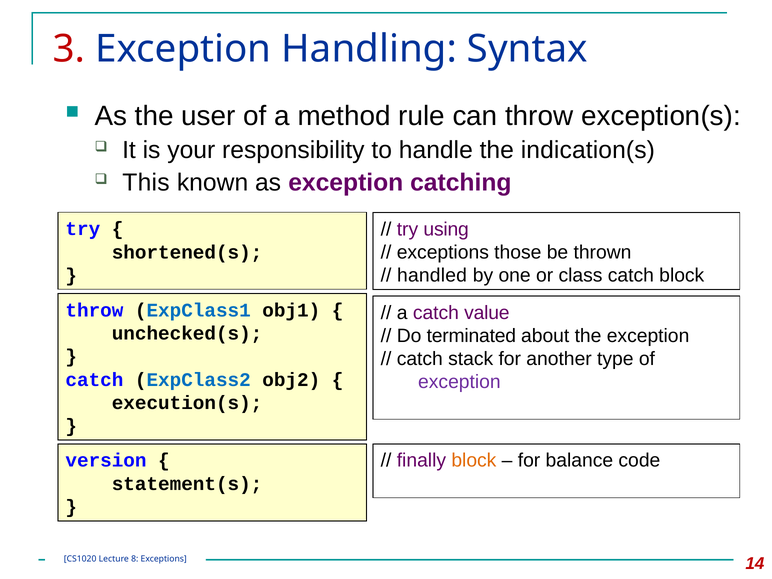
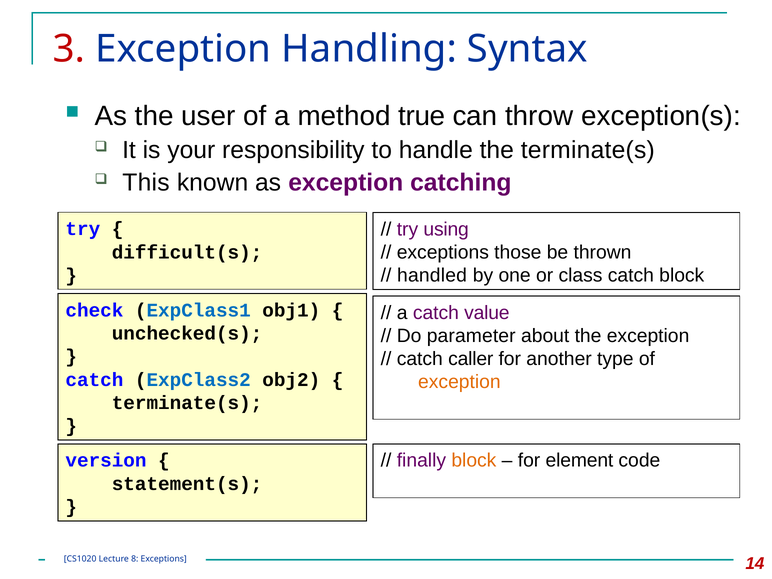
rule: rule -> true
the indication(s: indication(s -> terminate(s
shortened(s: shortened(s -> difficult(s
throw at (94, 310): throw -> check
terminated: terminated -> parameter
stack: stack -> caller
exception at (459, 382) colour: purple -> orange
execution(s at (187, 403): execution(s -> terminate(s
balance: balance -> element
